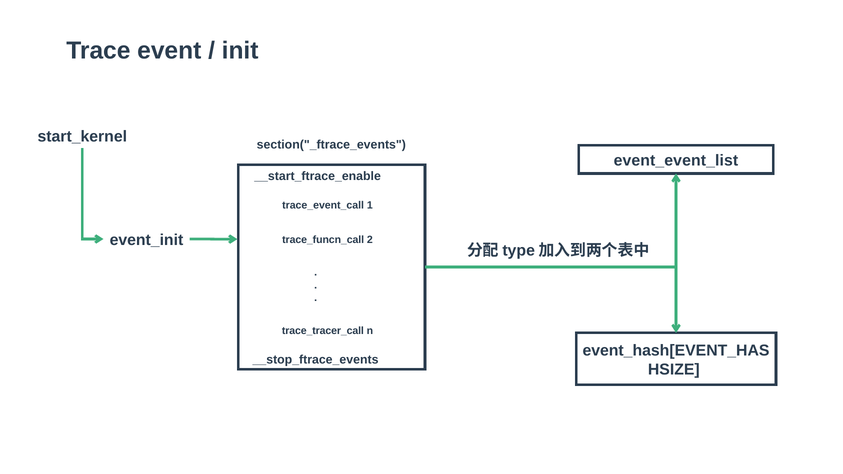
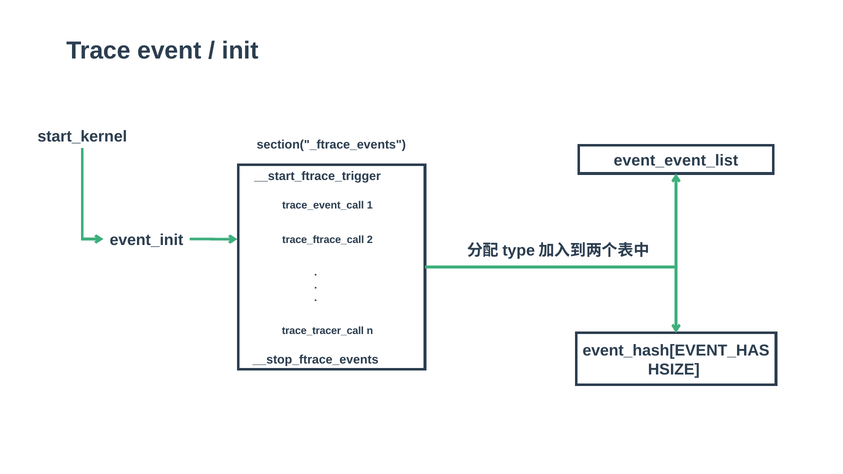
__start_ftrace_enable: __start_ftrace_enable -> __start_ftrace_trigger
trace_funcn_call: trace_funcn_call -> trace_ftrace_call
